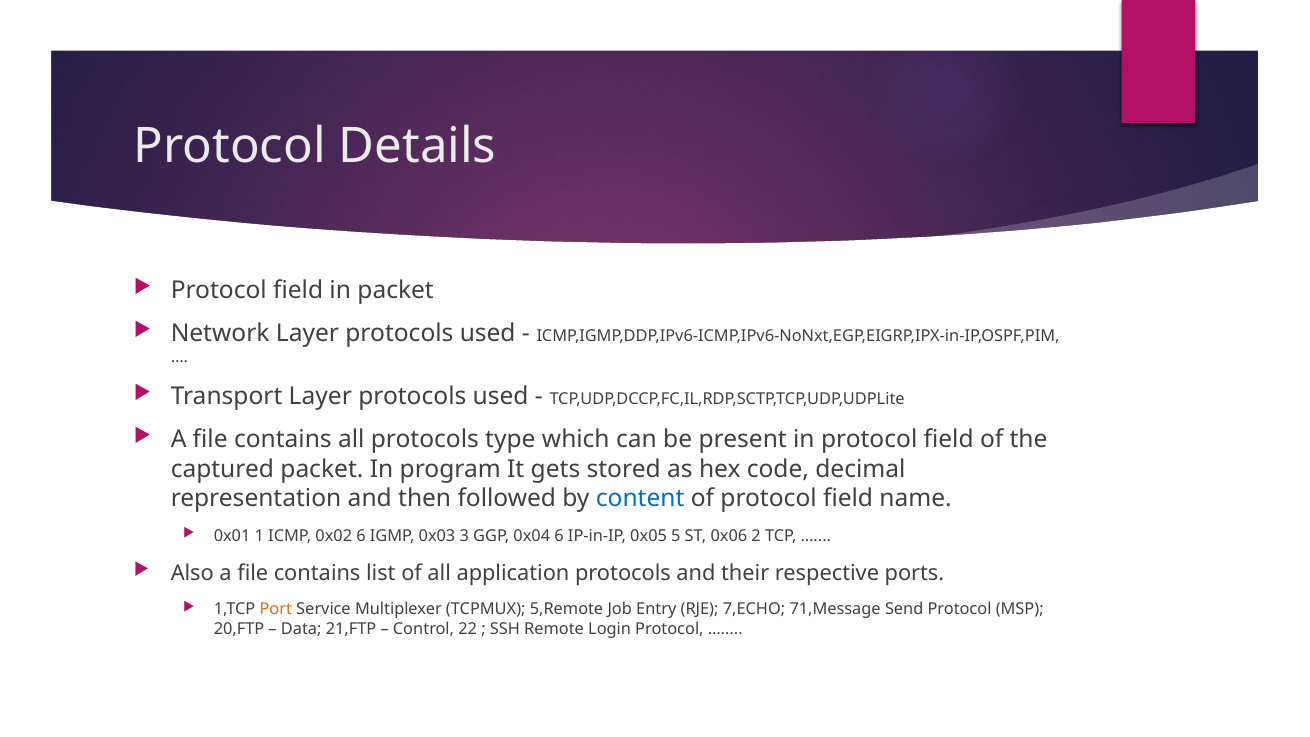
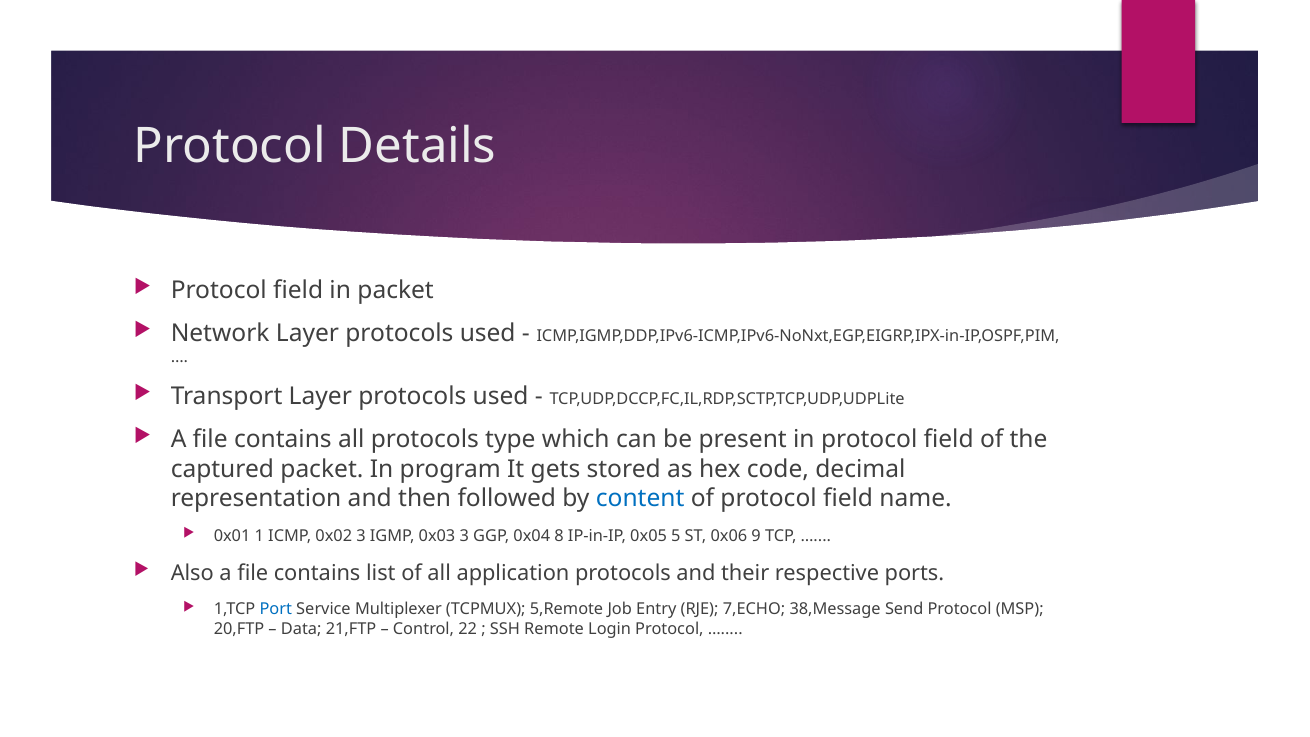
0x02 6: 6 -> 3
0x04 6: 6 -> 8
2: 2 -> 9
Port colour: orange -> blue
71,Message: 71,Message -> 38,Message
